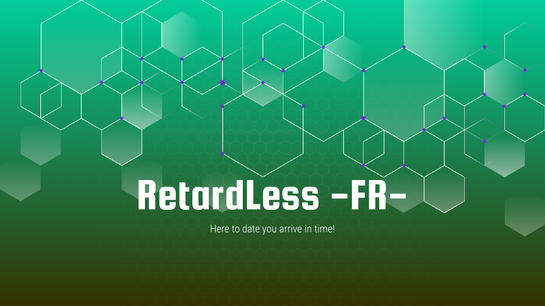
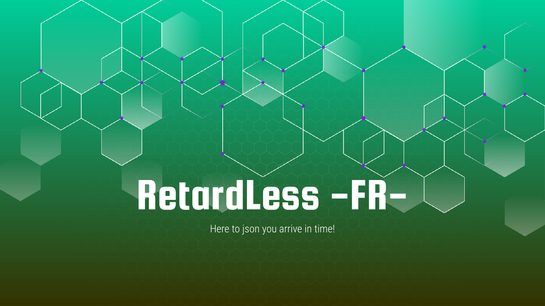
date: date -> json
